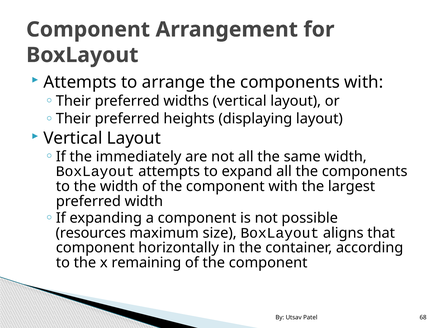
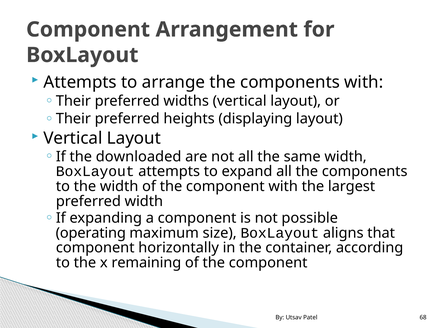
immediately: immediately -> downloaded
resources: resources -> operating
